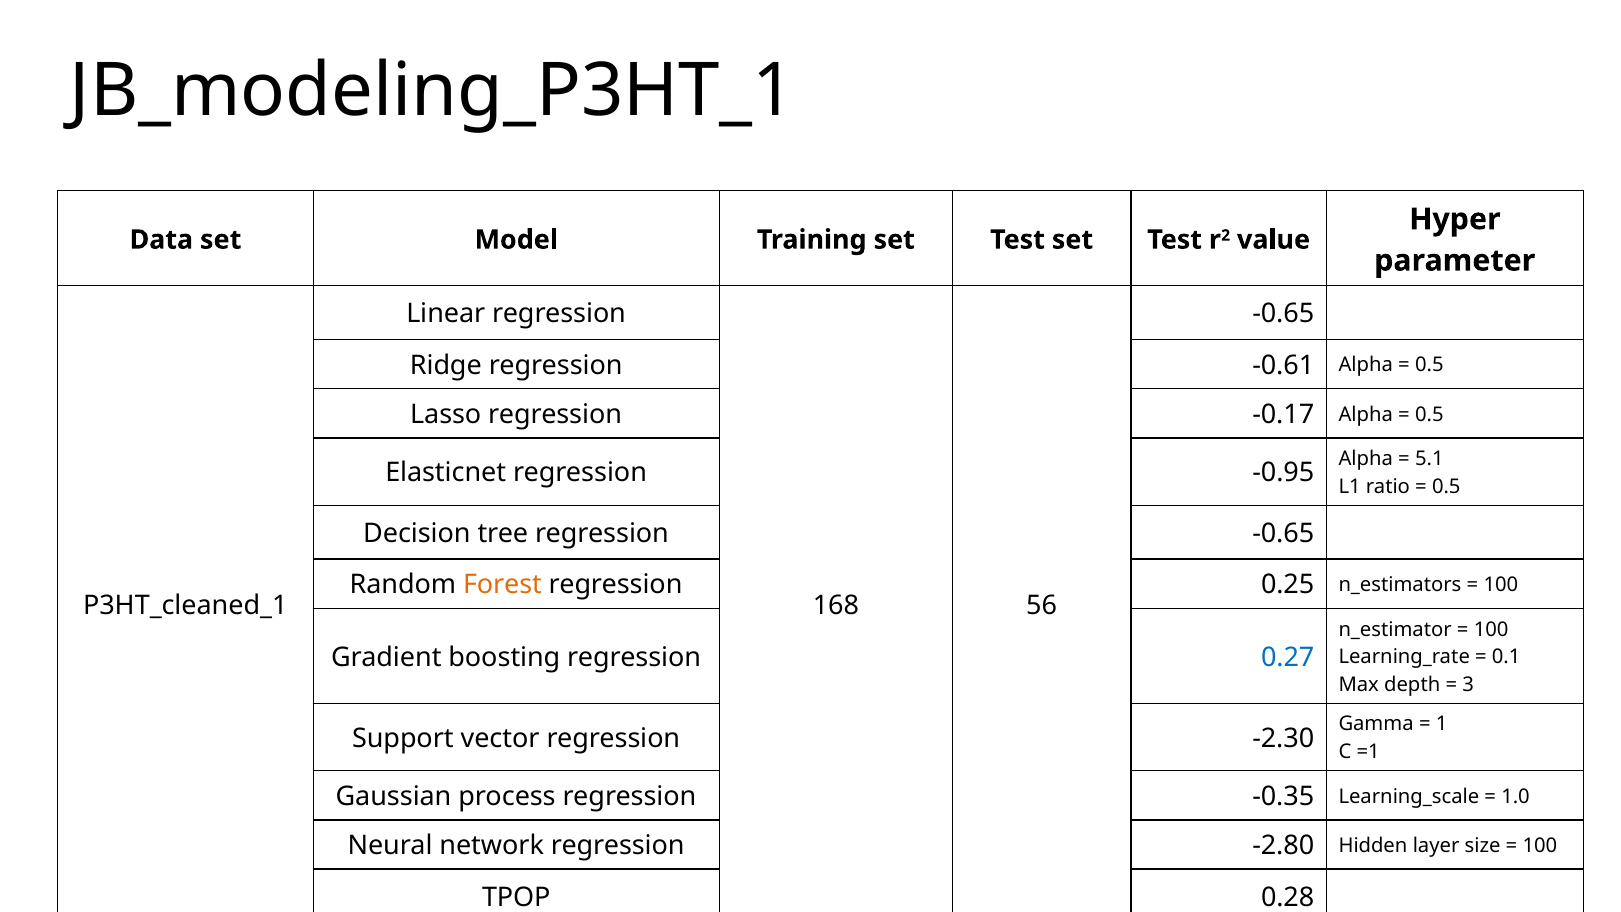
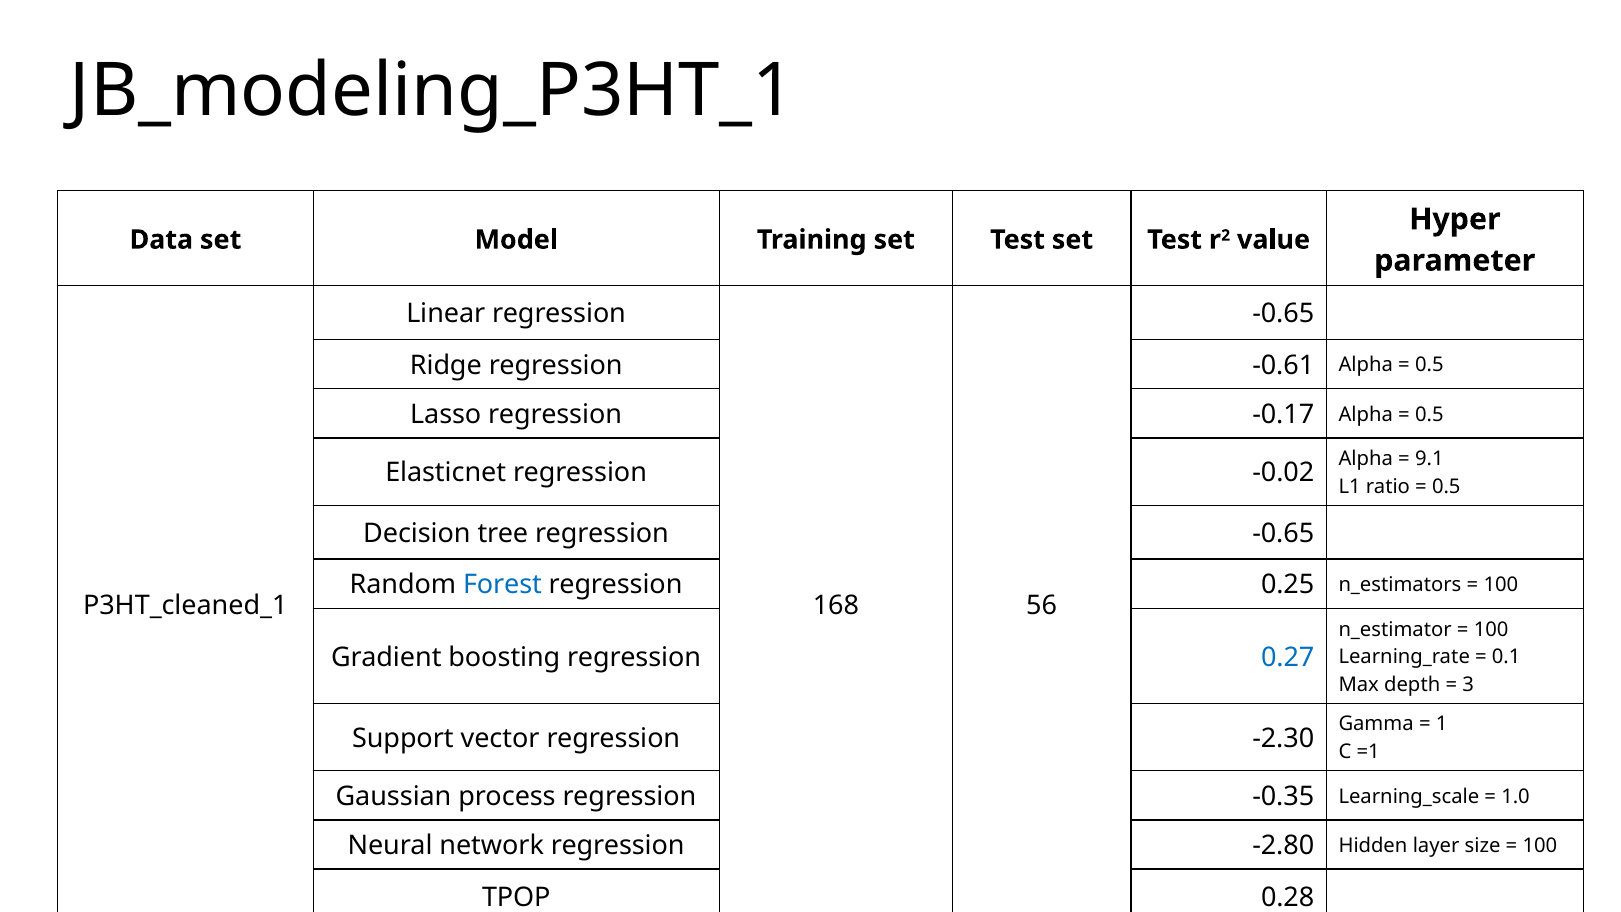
5.1: 5.1 -> 9.1
-0.95: -0.95 -> -0.02
Forest colour: orange -> blue
